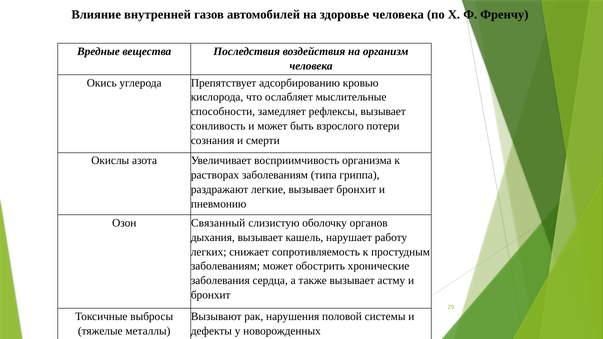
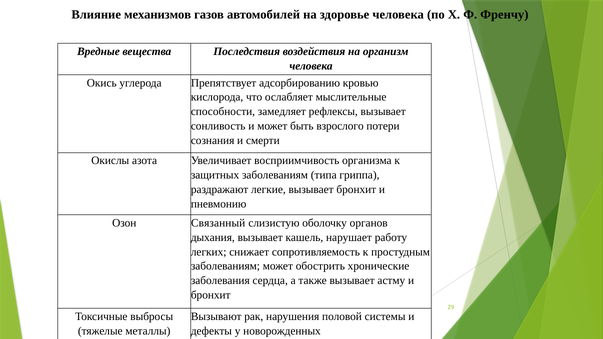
внутренней: внутренней -> механизмов
растворах: растворах -> защитных
